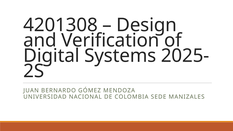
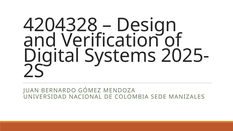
4201308: 4201308 -> 4204328
